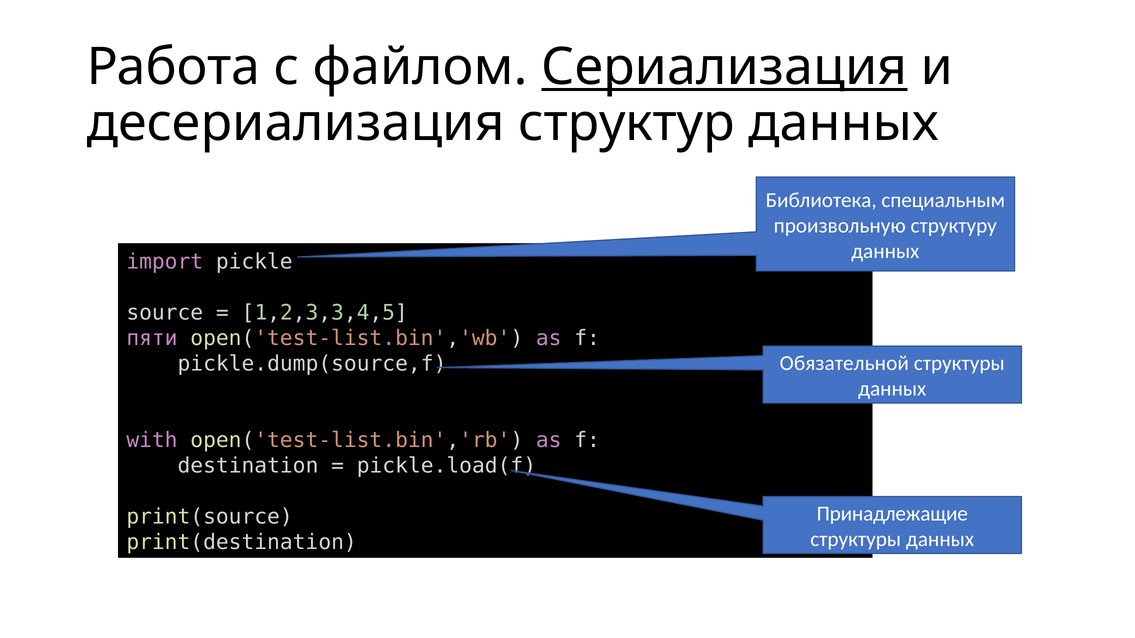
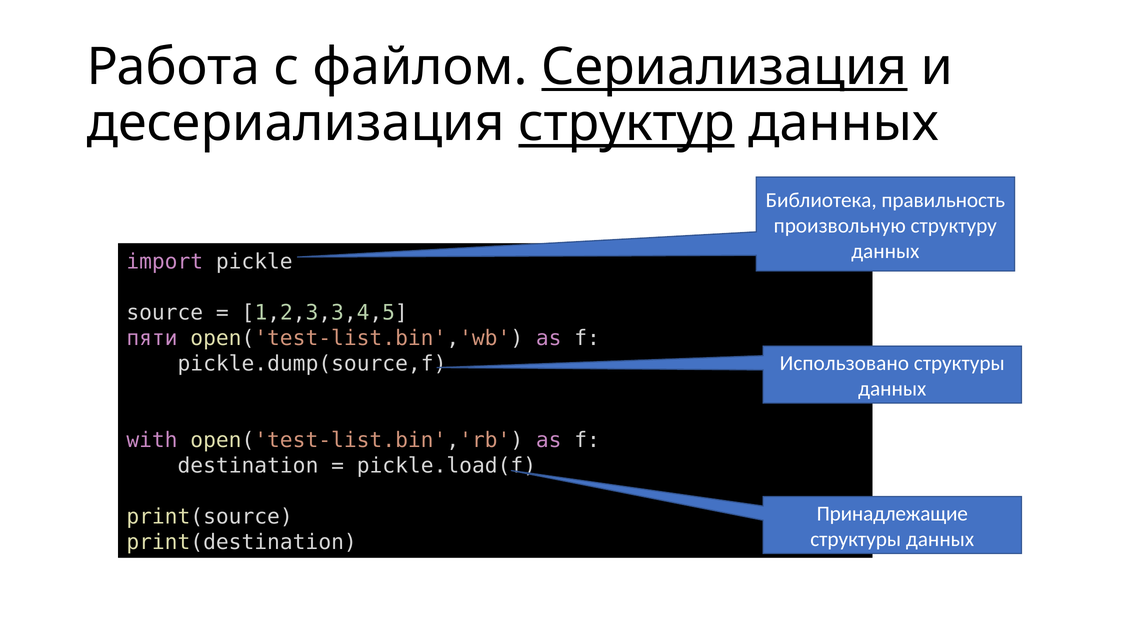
структур underline: none -> present
специальным: специальным -> правильность
Обязательной: Обязательной -> Использовано
